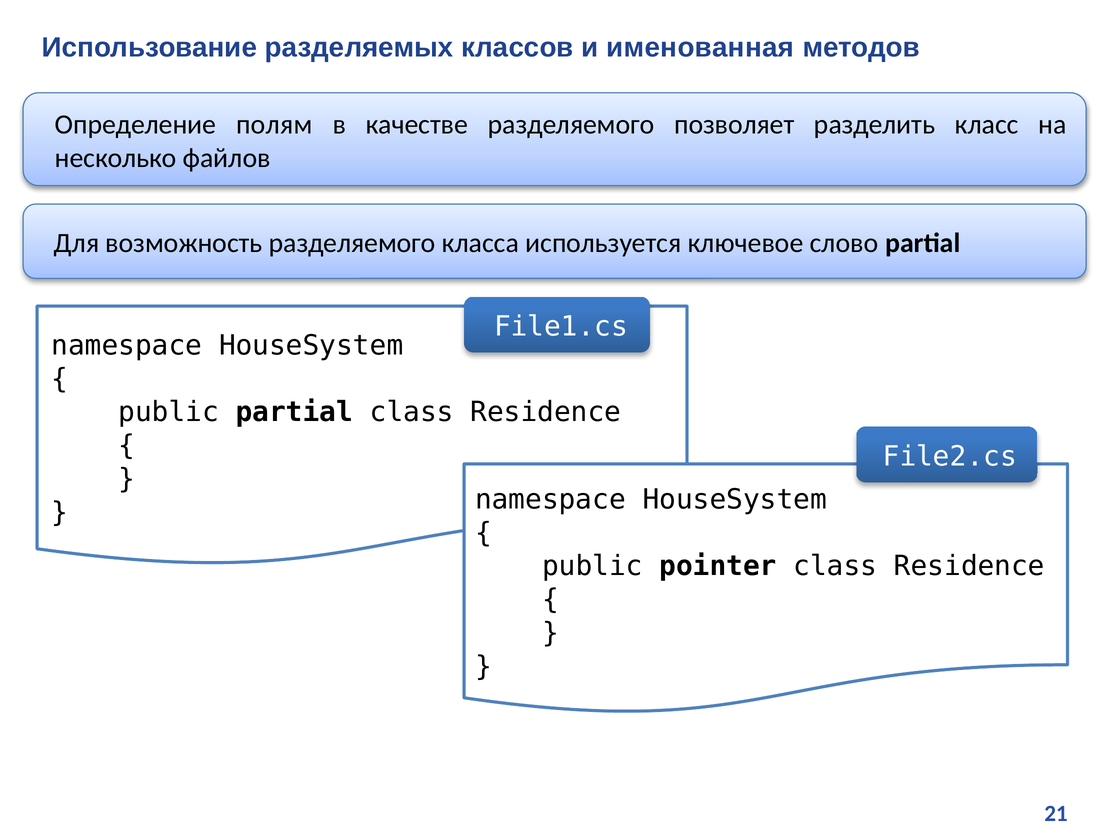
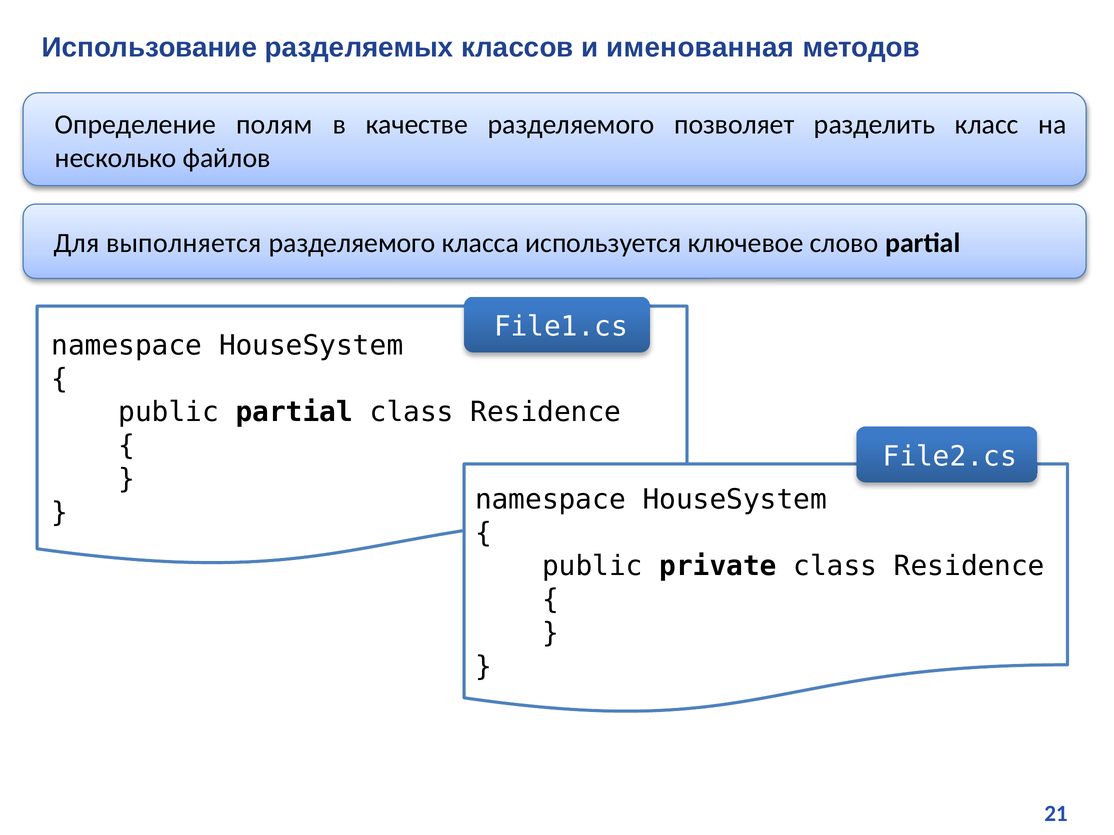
возможность: возможность -> выполняется
pointer: pointer -> private
